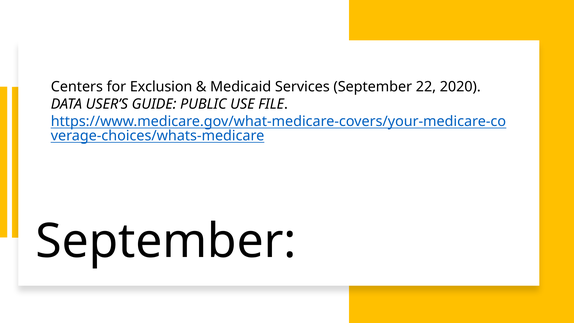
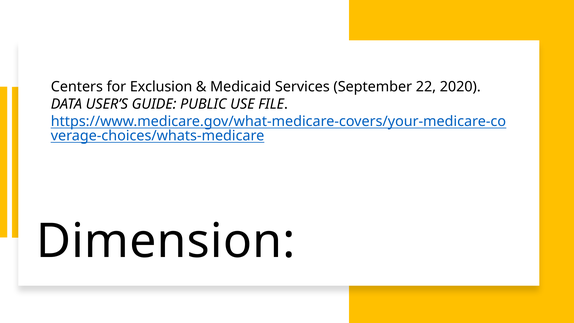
September at (166, 241): September -> Dimension
